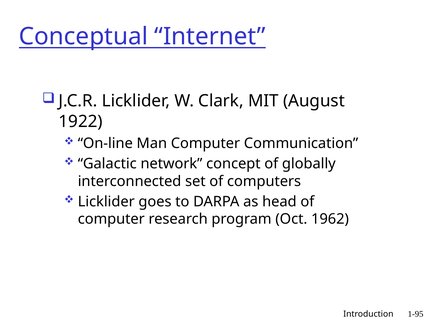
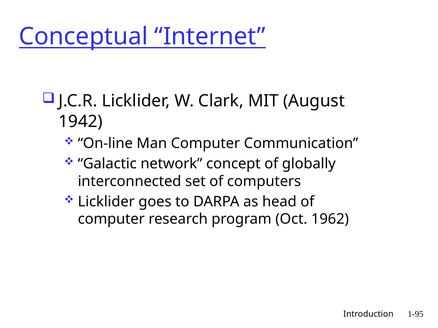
1922: 1922 -> 1942
